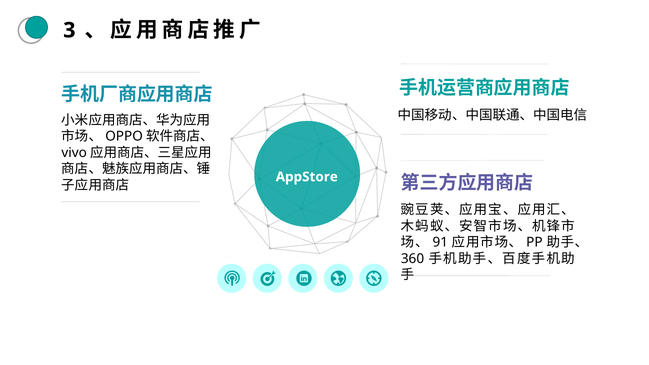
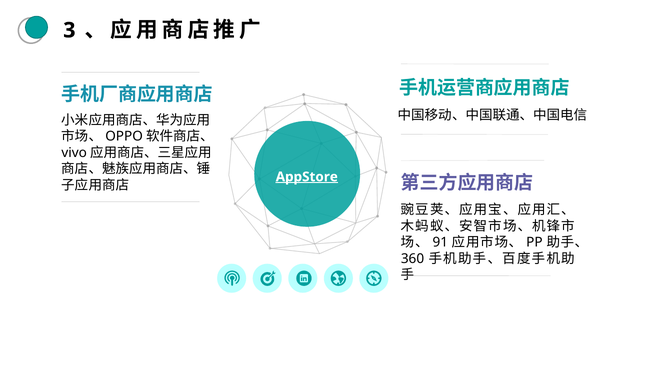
AppStore underline: none -> present
